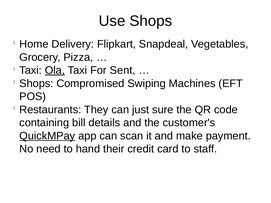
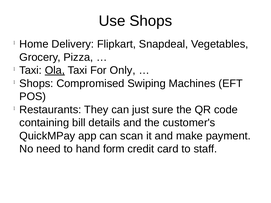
Sent: Sent -> Only
QuickMPay underline: present -> none
their: their -> form
